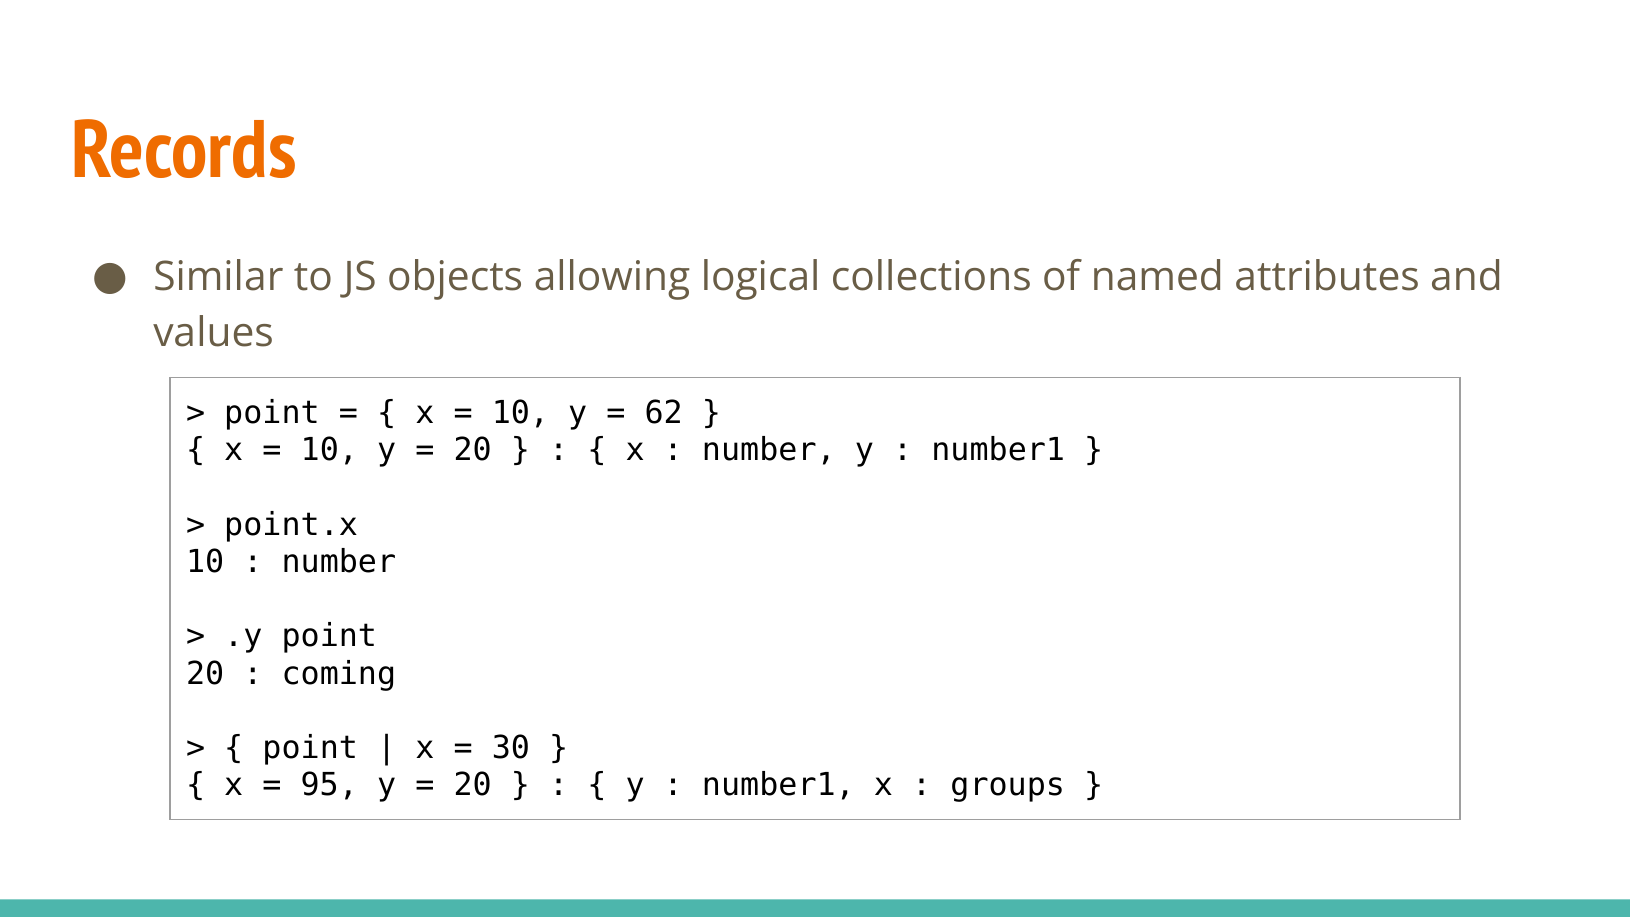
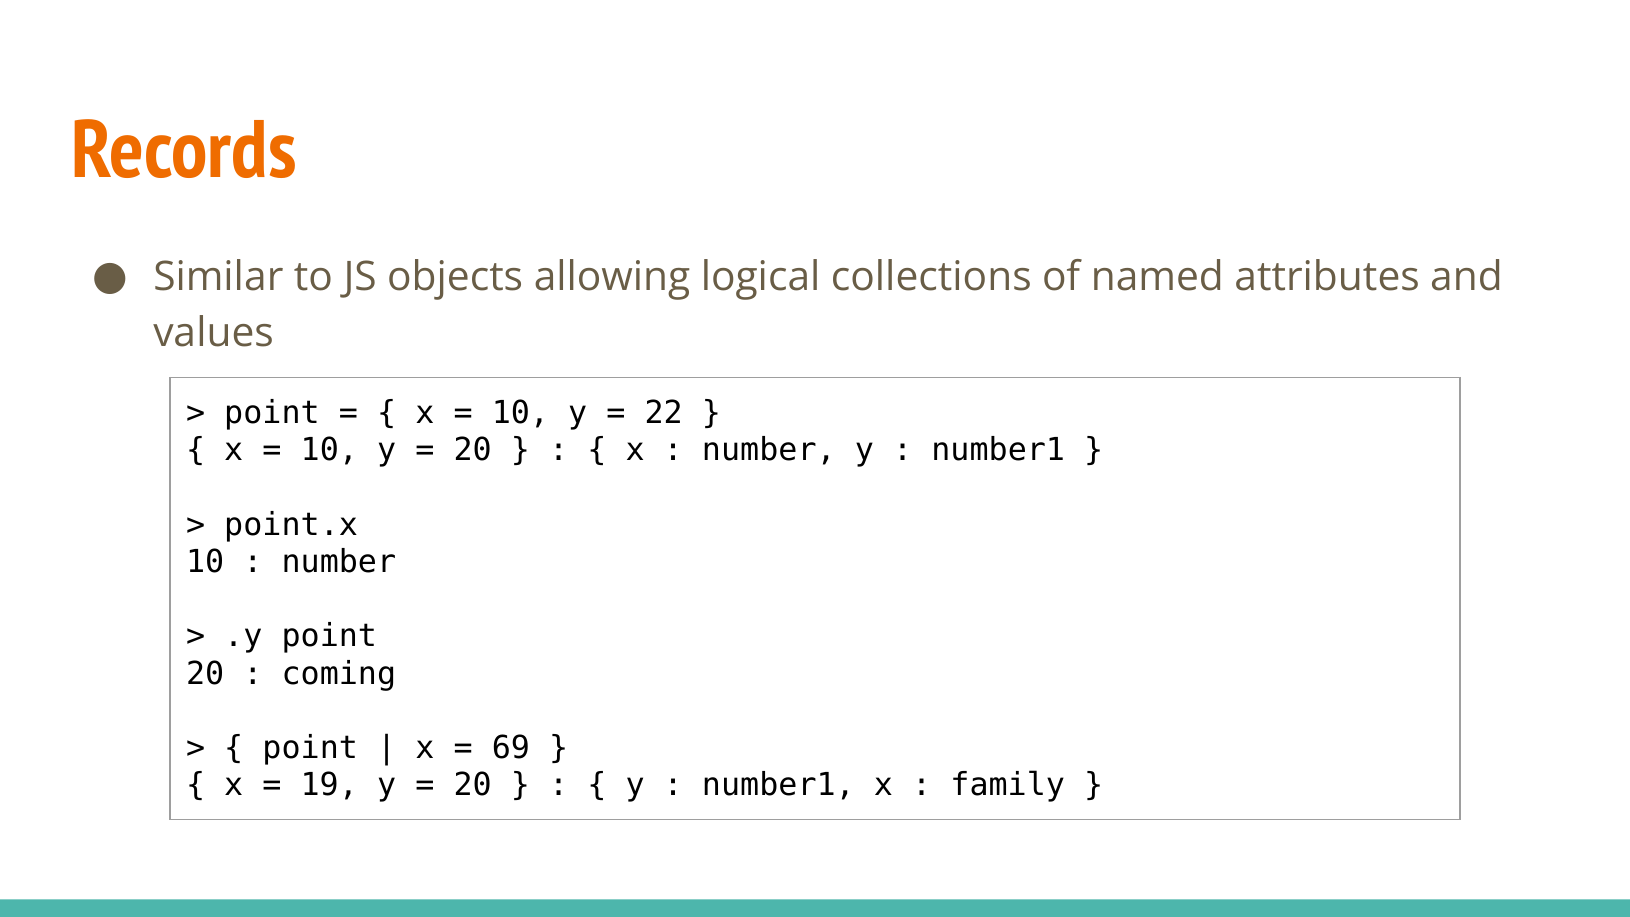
62: 62 -> 22
30: 30 -> 69
95: 95 -> 19
groups: groups -> family
